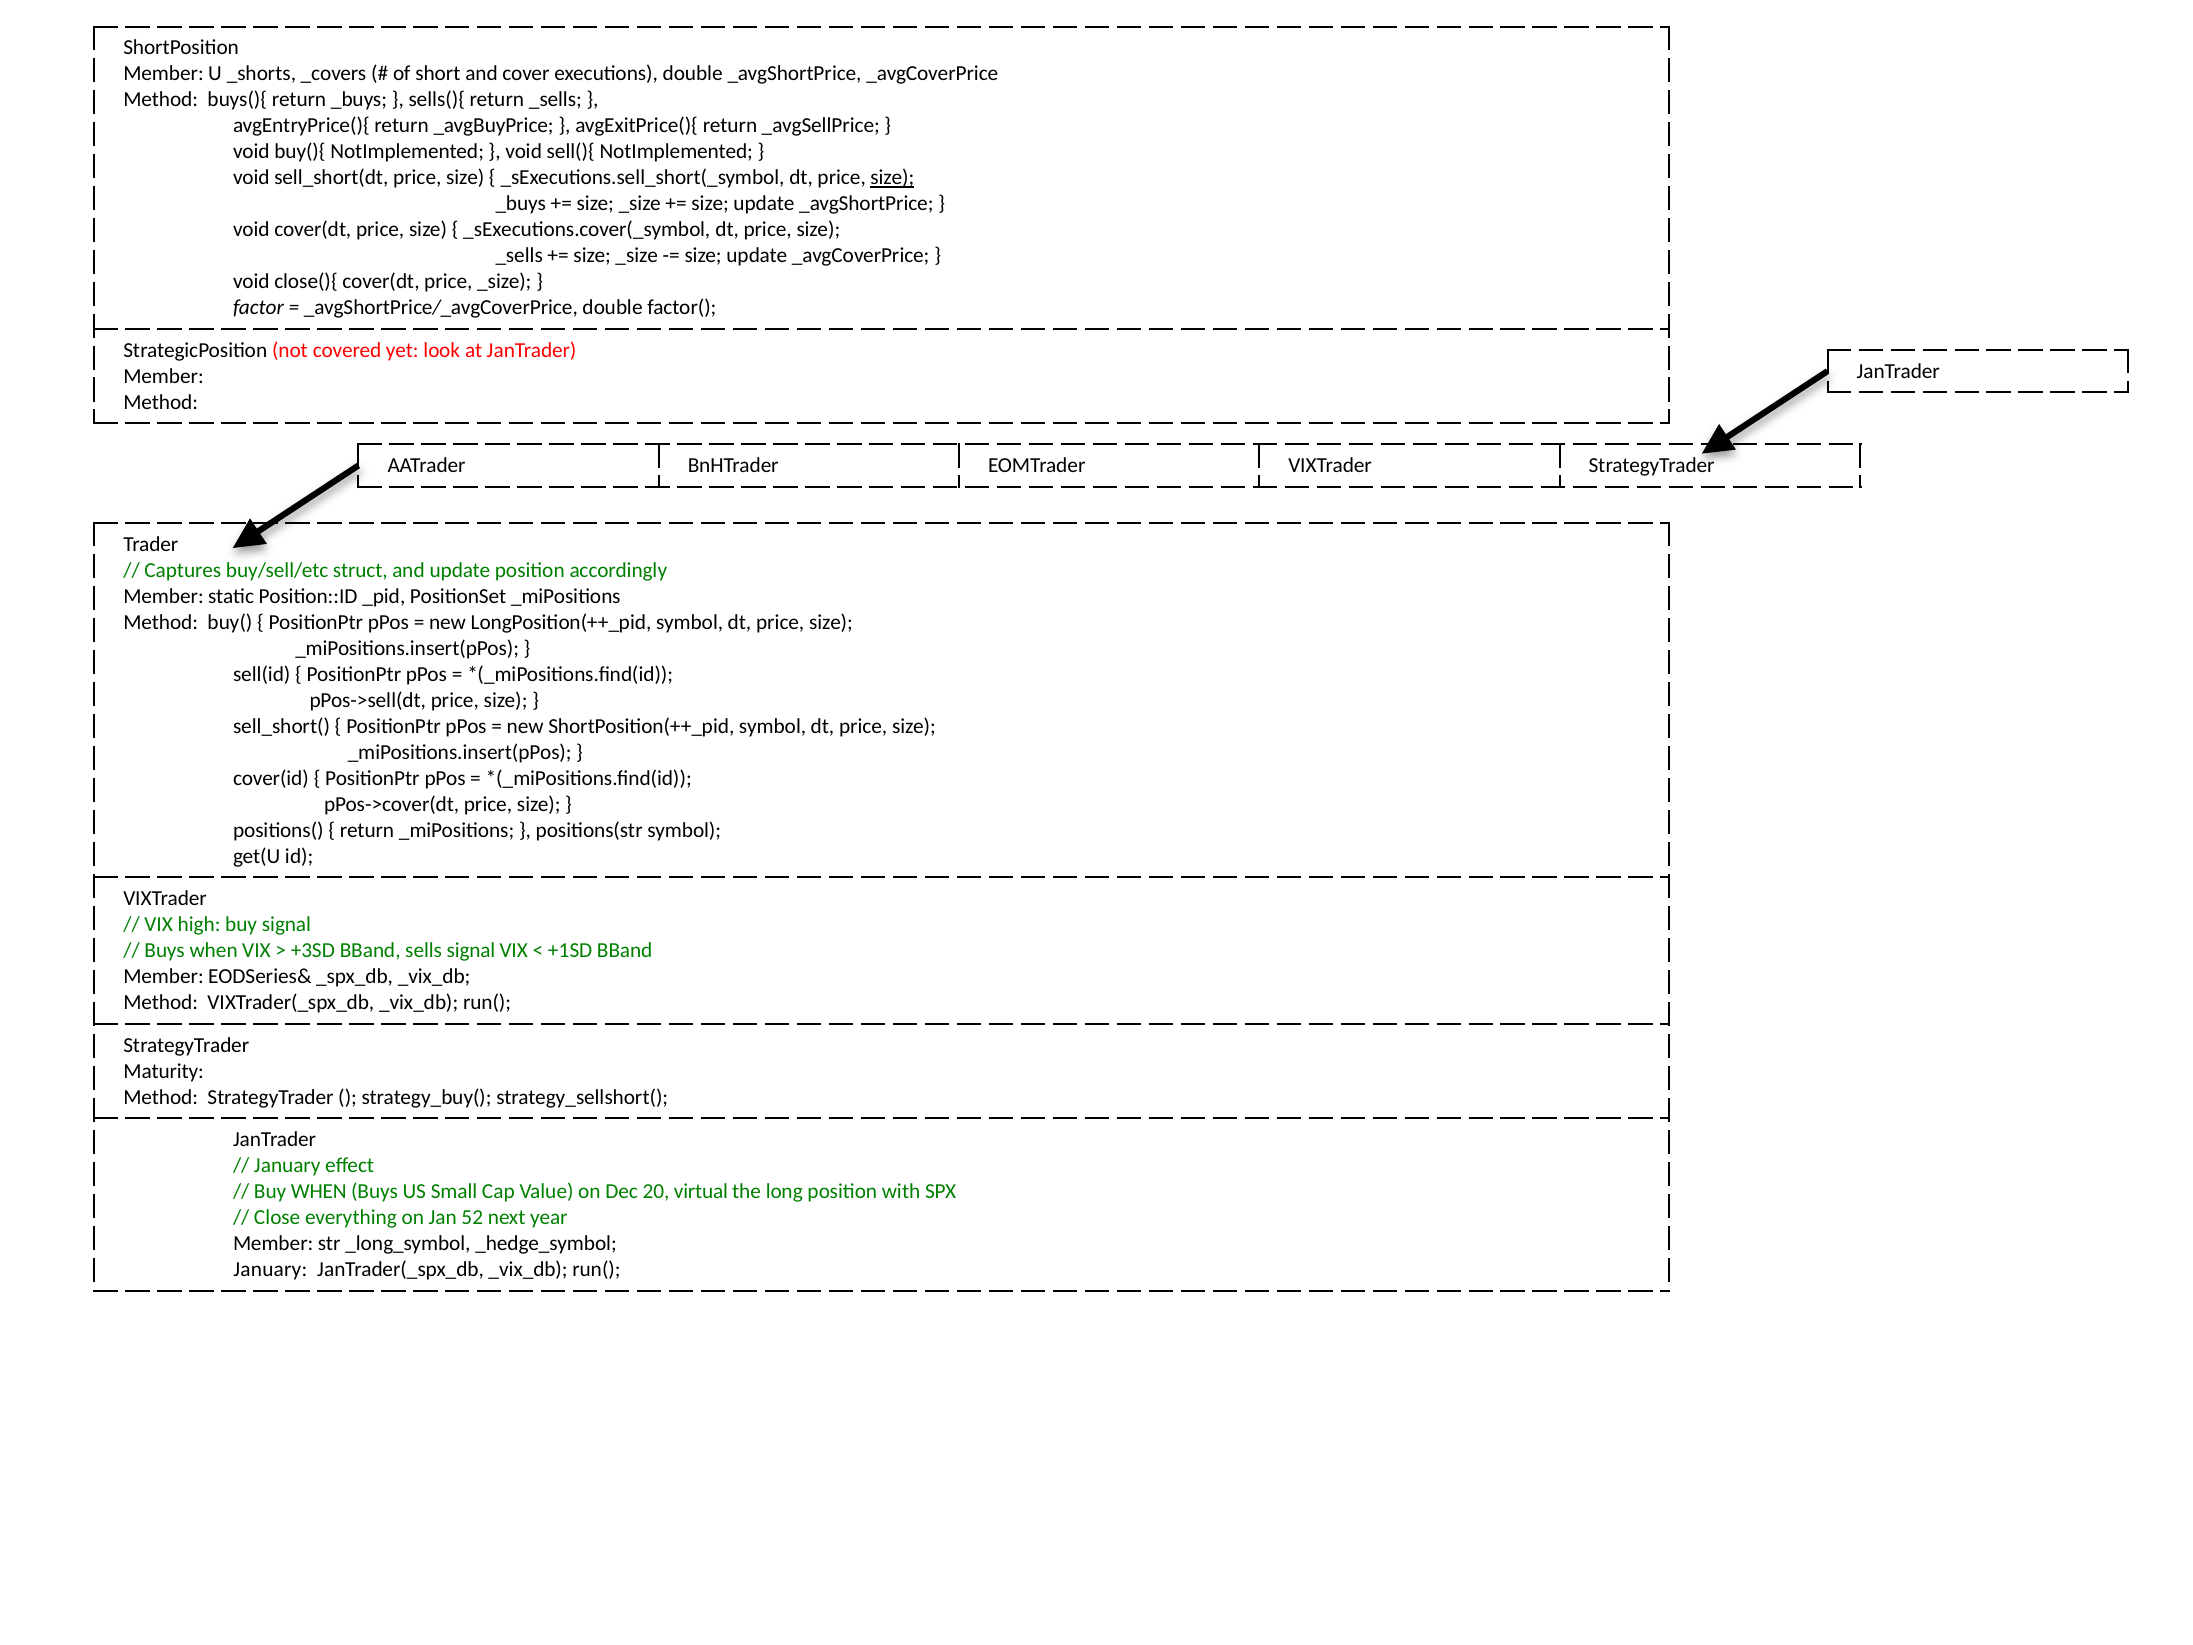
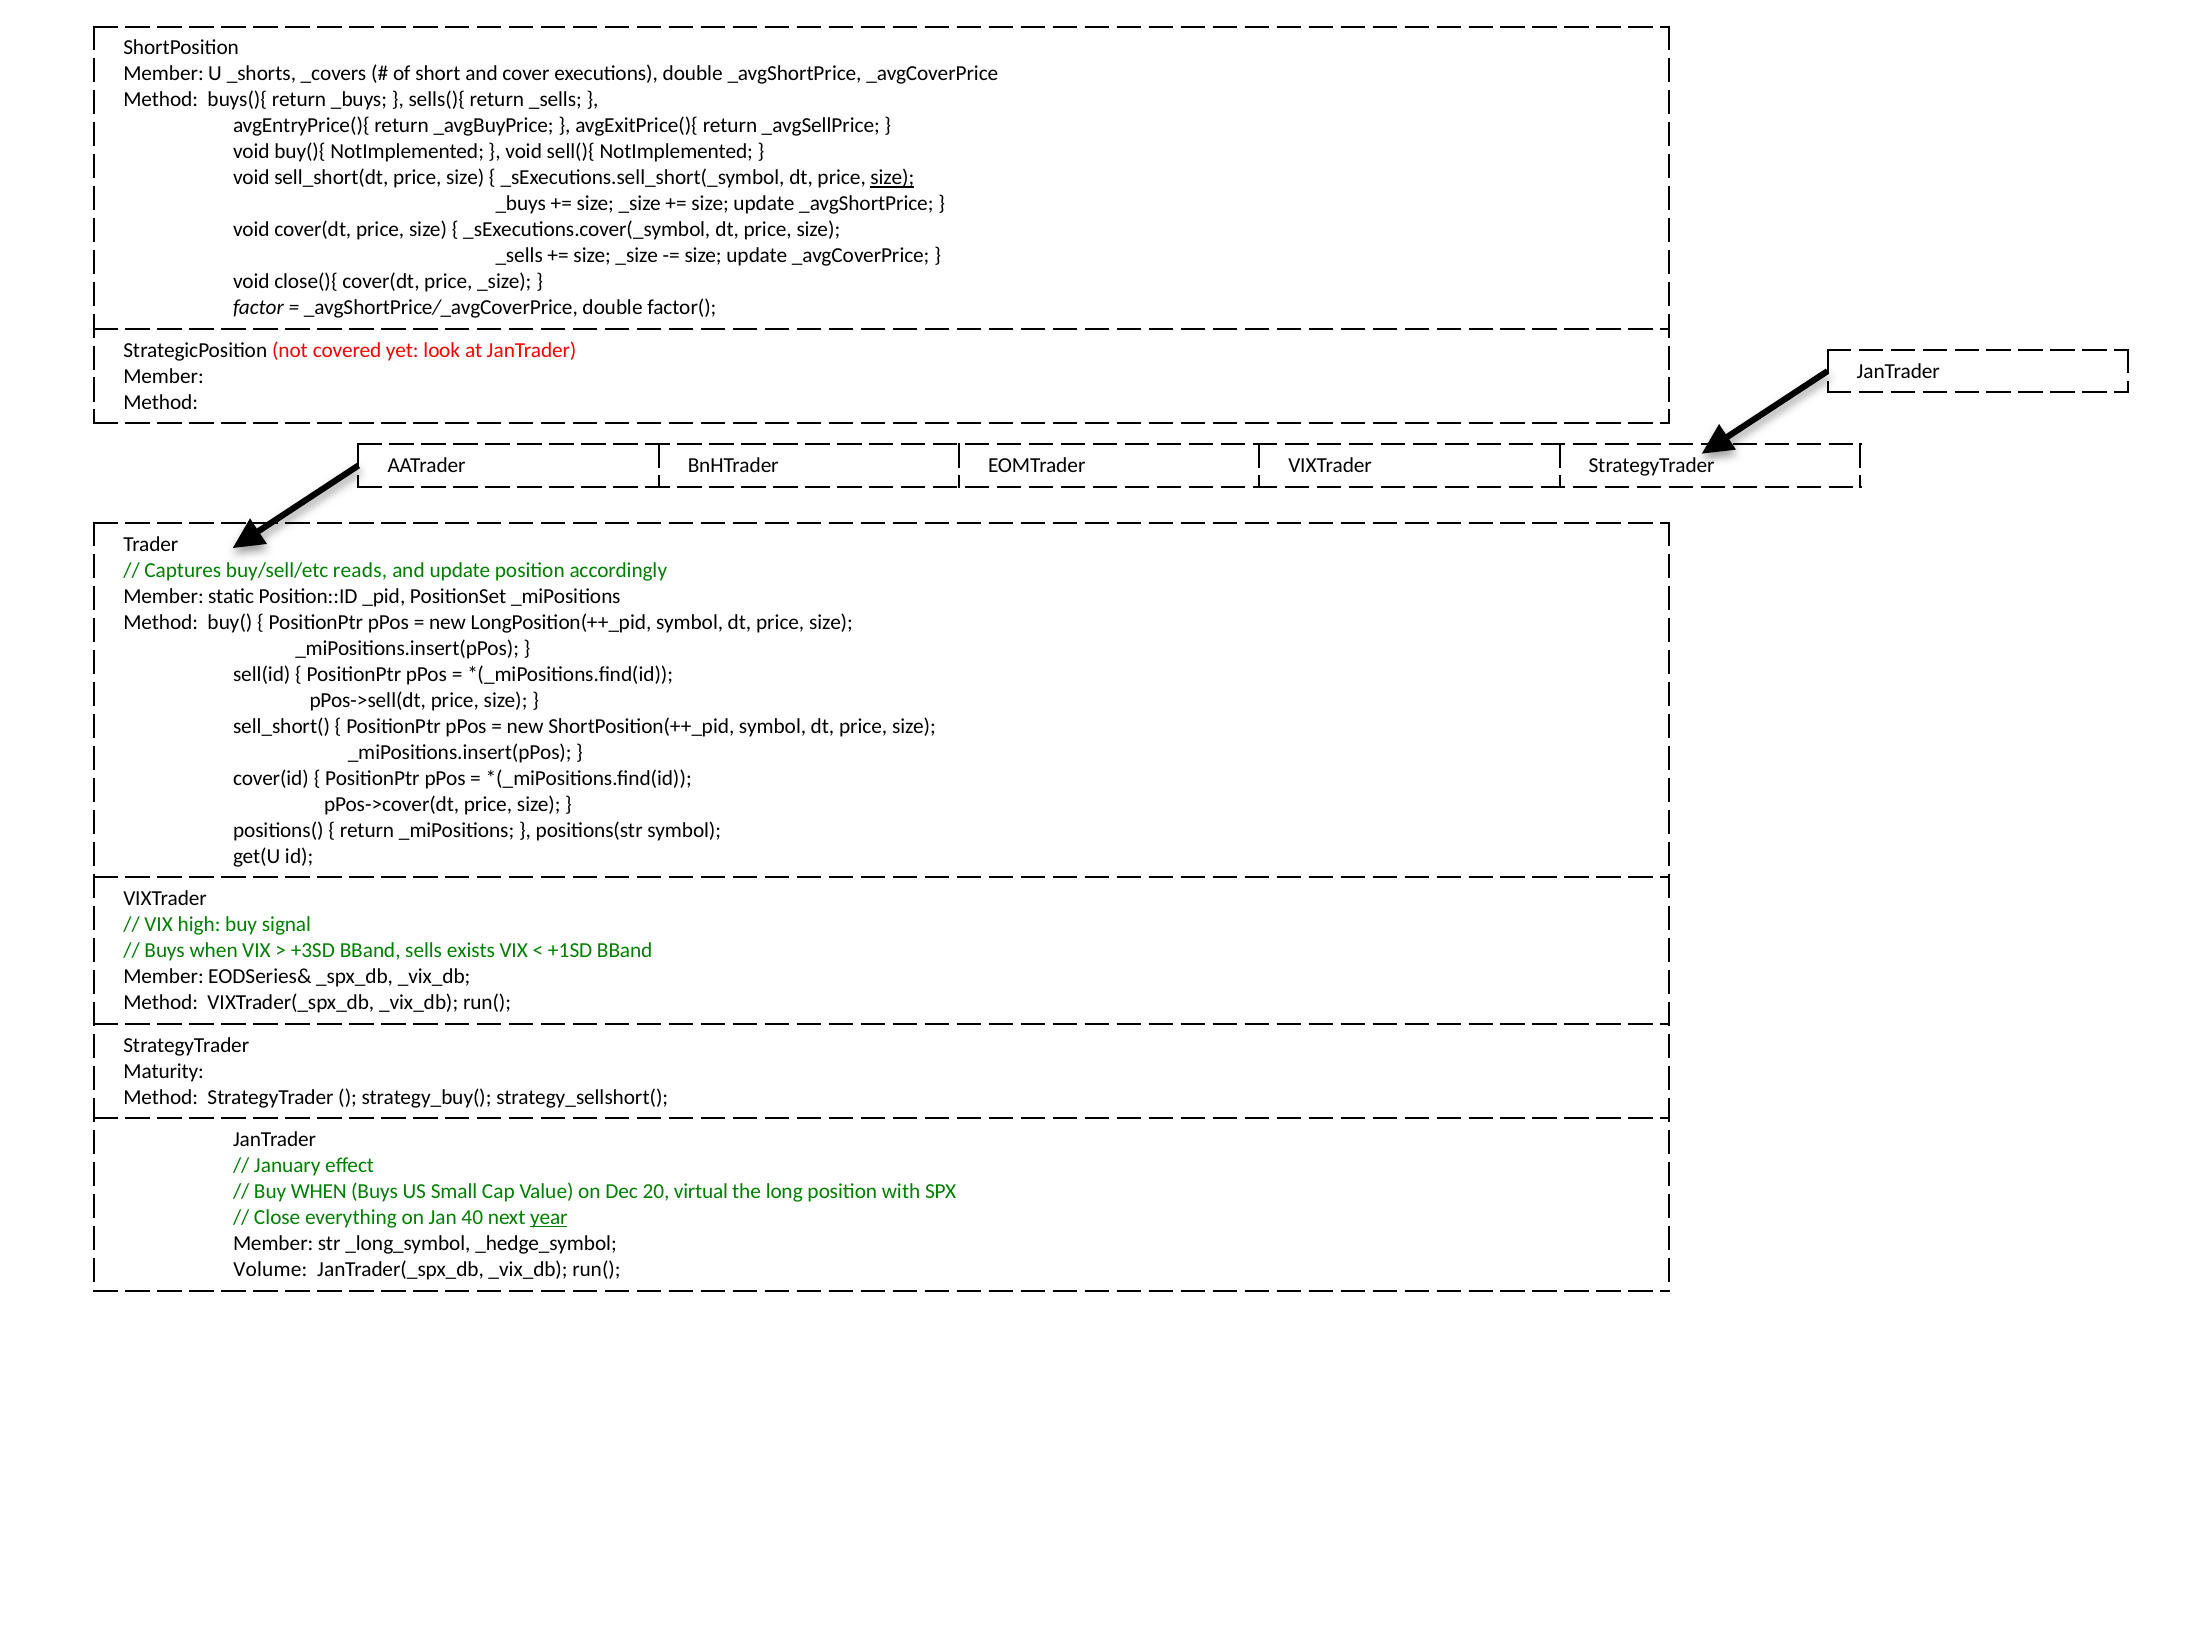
struct: struct -> reads
sells signal: signal -> exists
52: 52 -> 40
year underline: none -> present
January at (270, 1269): January -> Volume
